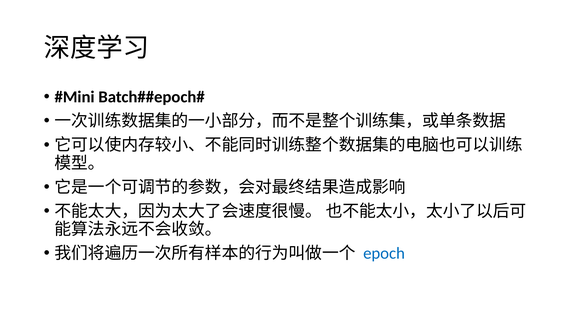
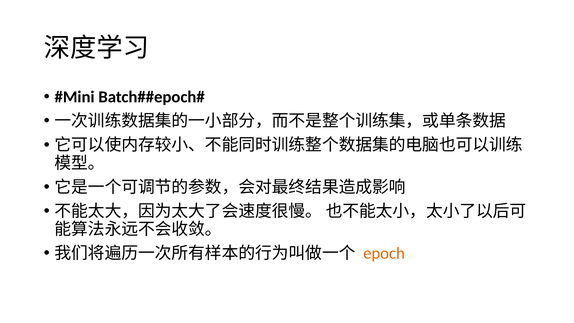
epoch colour: blue -> orange
